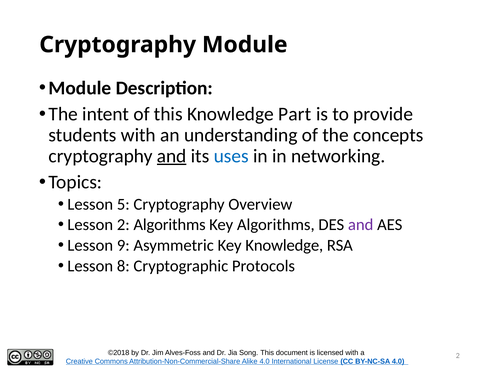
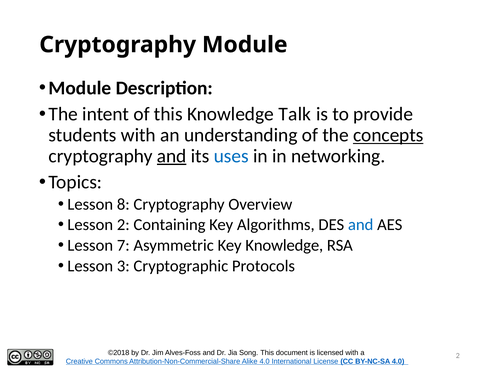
Part: Part -> Talk
concepts underline: none -> present
5: 5 -> 8
2 Algorithms: Algorithms -> Containing
and at (361, 225) colour: purple -> blue
9: 9 -> 7
8: 8 -> 3
